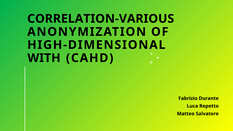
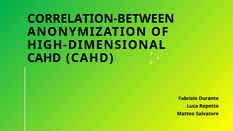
CORRELATION-VARIOUS: CORRELATION-VARIOUS -> CORRELATION-BETWEEN
WITH at (44, 58): WITH -> CAHD
